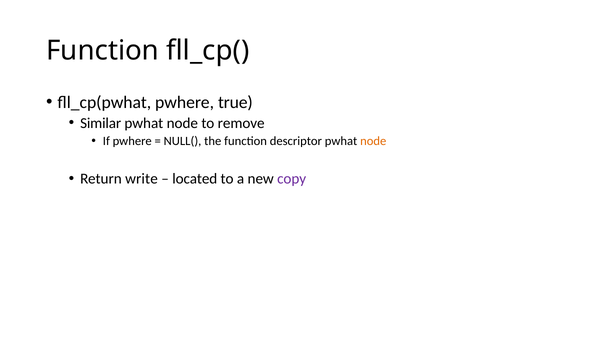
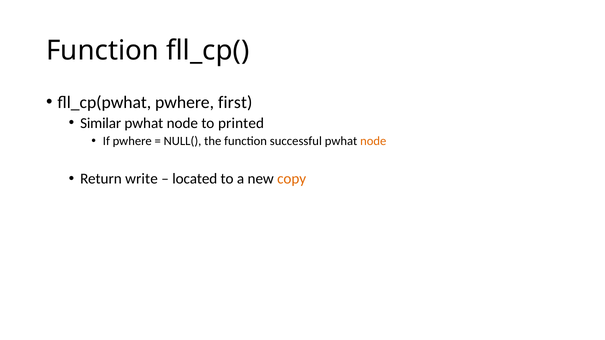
true: true -> first
remove: remove -> printed
descriptor: descriptor -> successful
copy colour: purple -> orange
